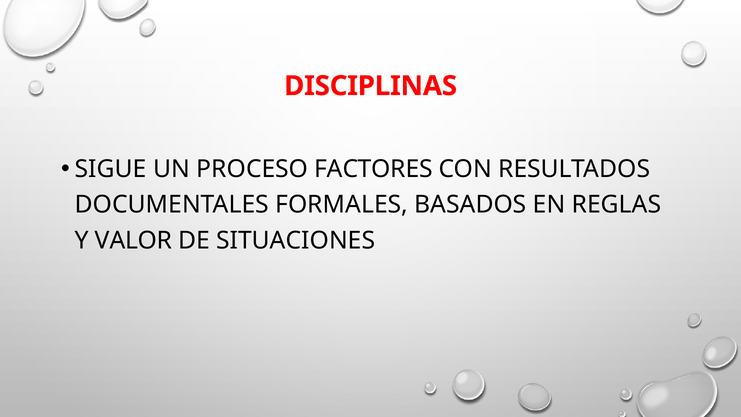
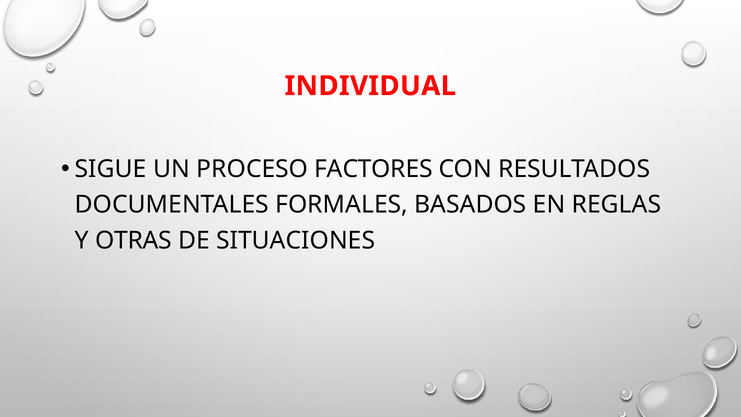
DISCIPLINAS: DISCIPLINAS -> INDIVIDUAL
VALOR: VALOR -> OTRAS
